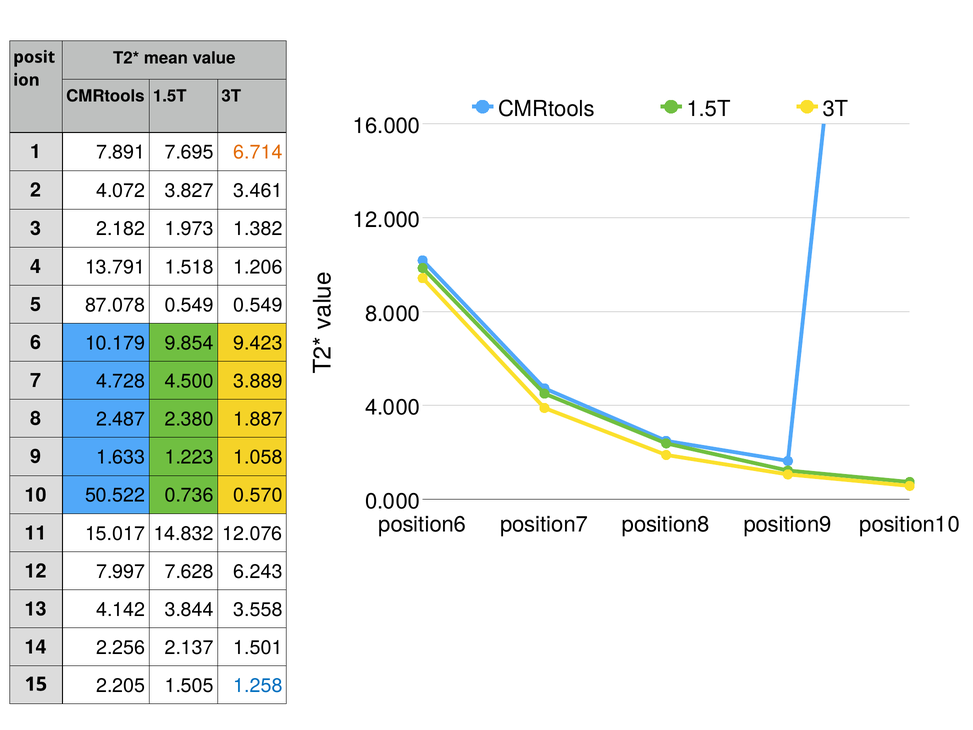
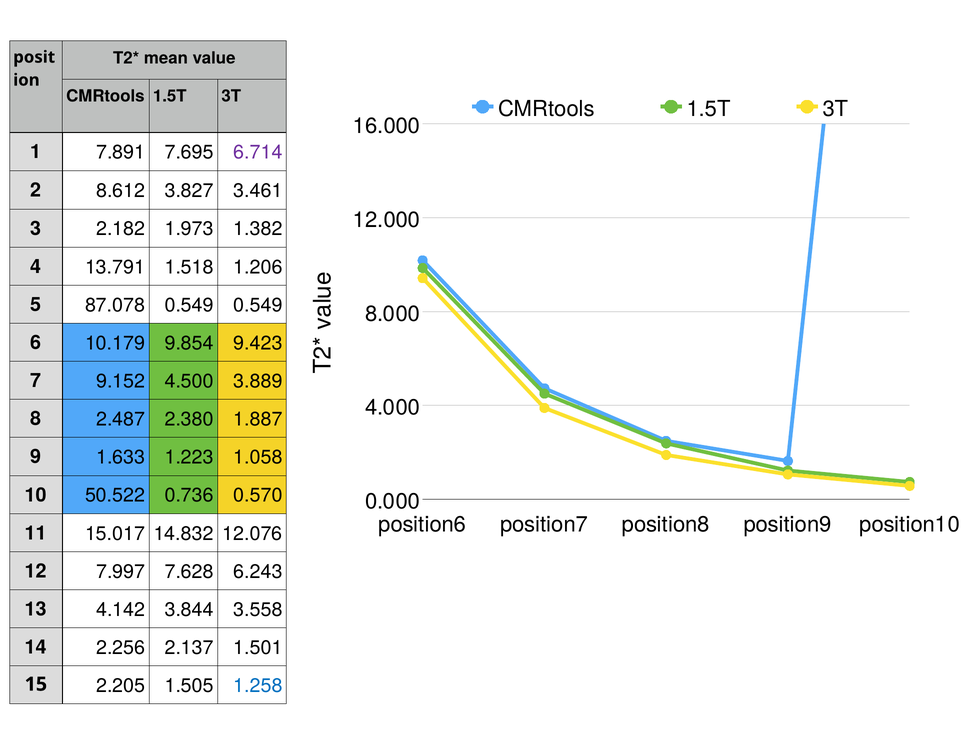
6.714 colour: orange -> purple
4.072: 4.072 -> 8.612
4.728: 4.728 -> 9.152
